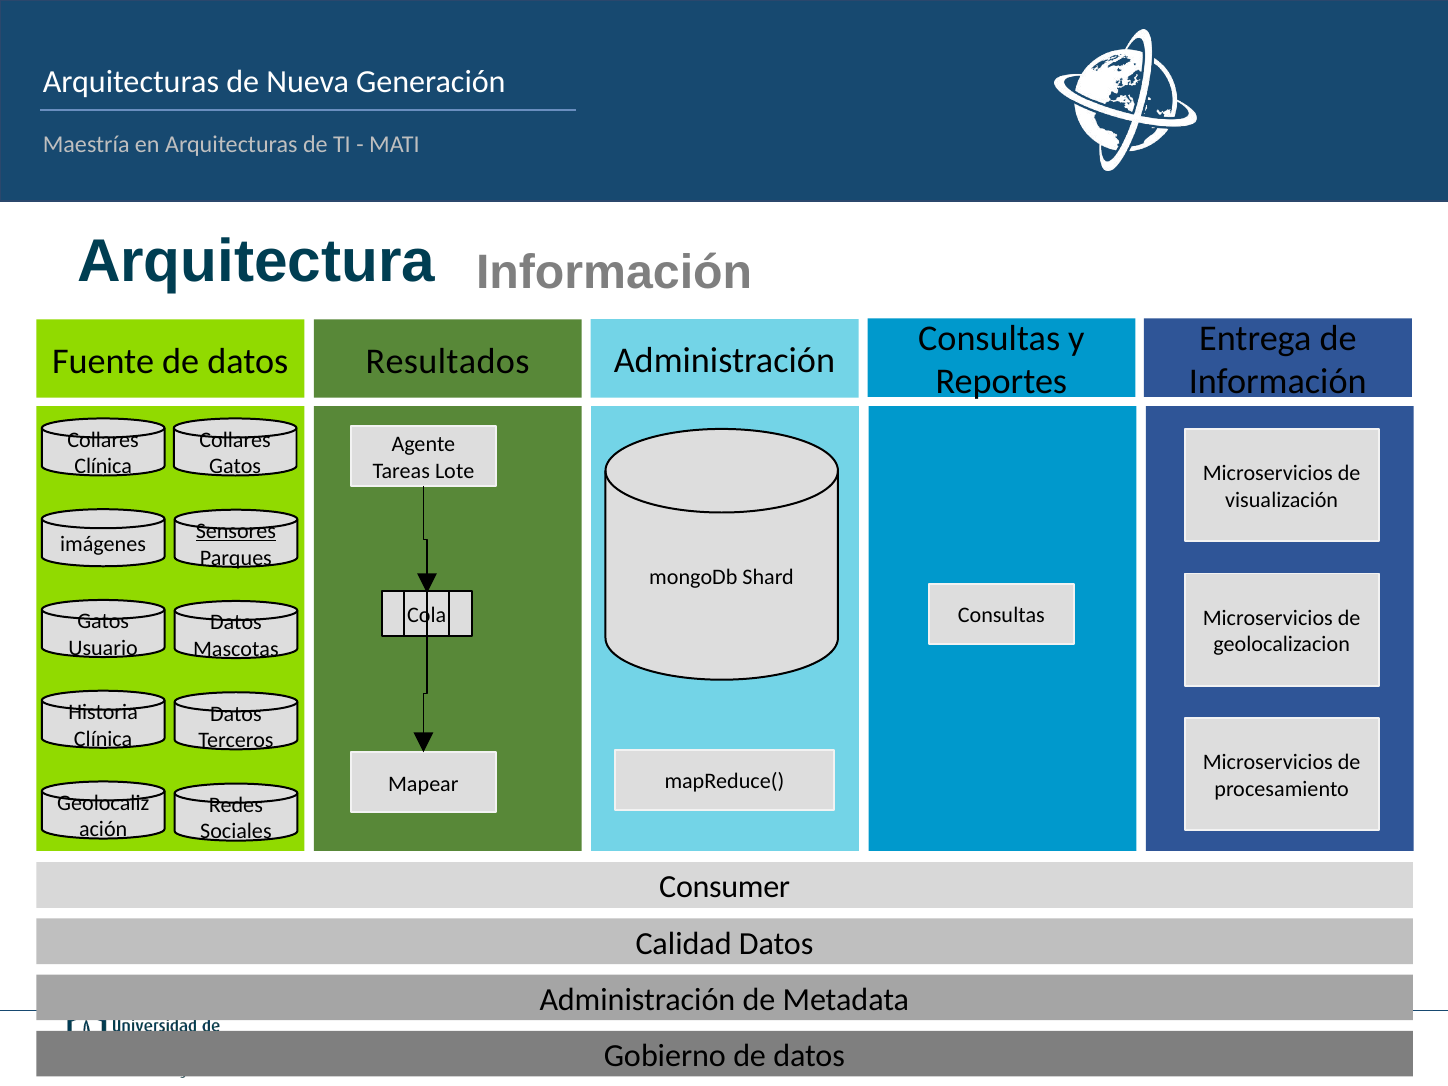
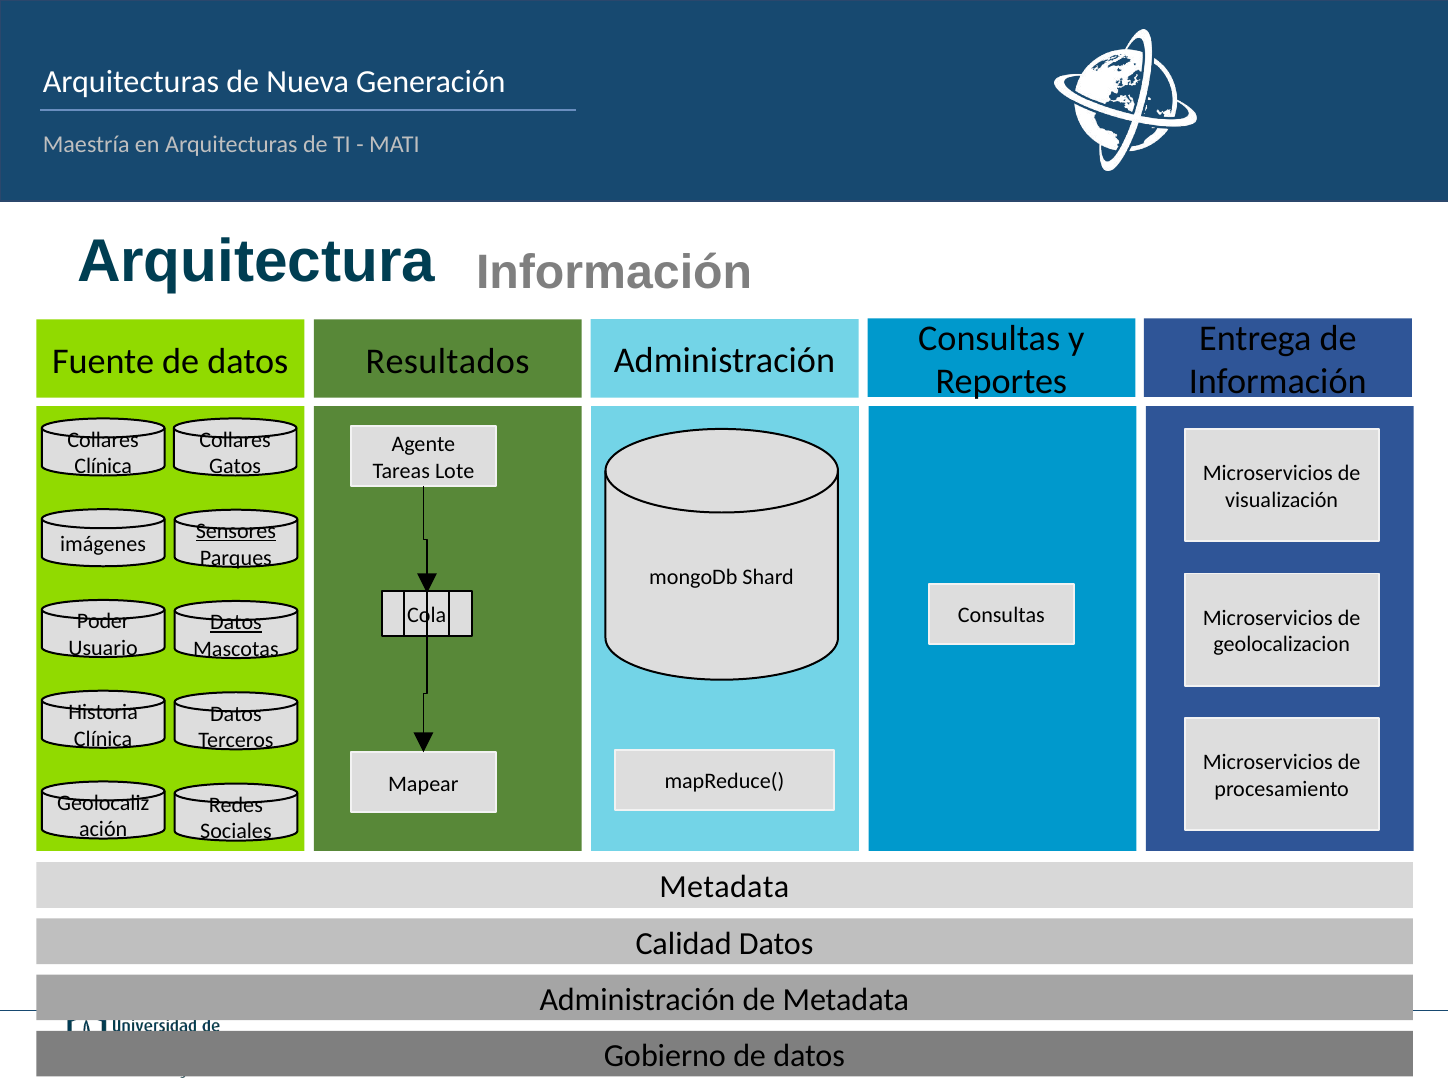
Gatos at (103, 621): Gatos -> Poder
Datos at (236, 623) underline: none -> present
Consumer at (725, 887): Consumer -> Metadata
